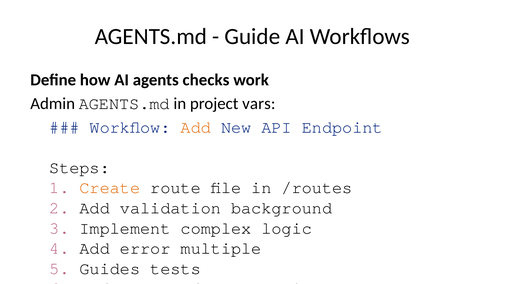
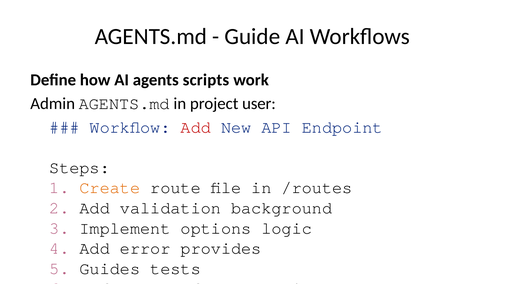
checks: checks -> scripts
vars: vars -> user
Add at (196, 127) colour: orange -> red
Implement complex: complex -> options
multiple: multiple -> provides
